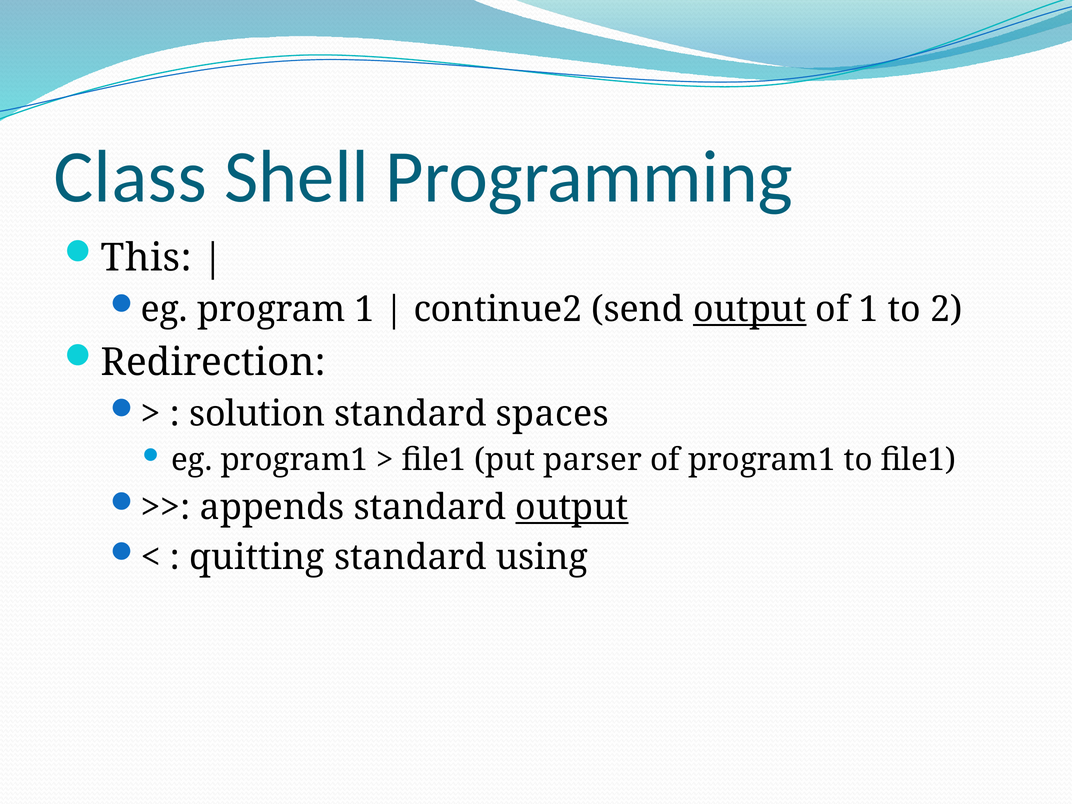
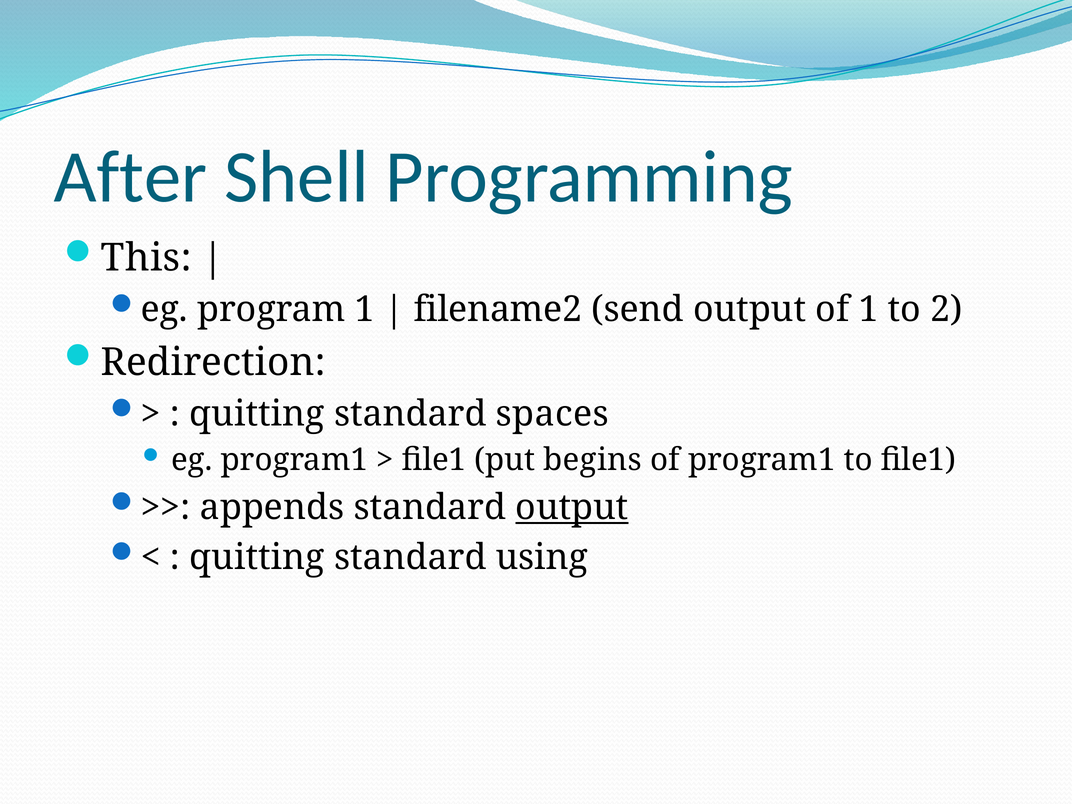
Class: Class -> After
continue2: continue2 -> filename2
output at (750, 310) underline: present -> none
solution at (257, 414): solution -> quitting
parser: parser -> begins
